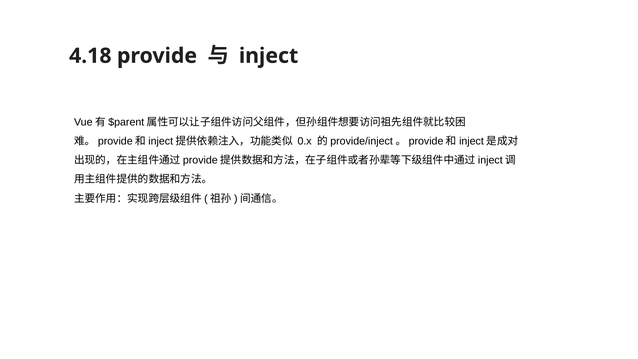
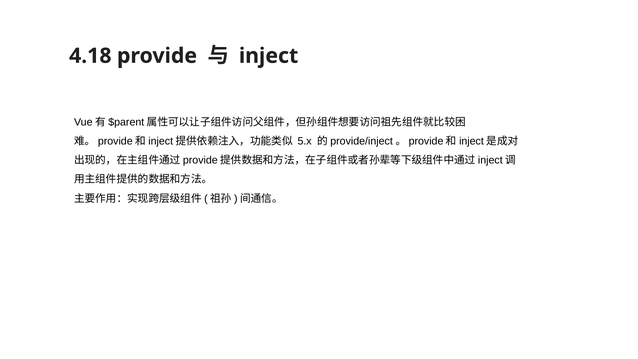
0.x: 0.x -> 5.x
